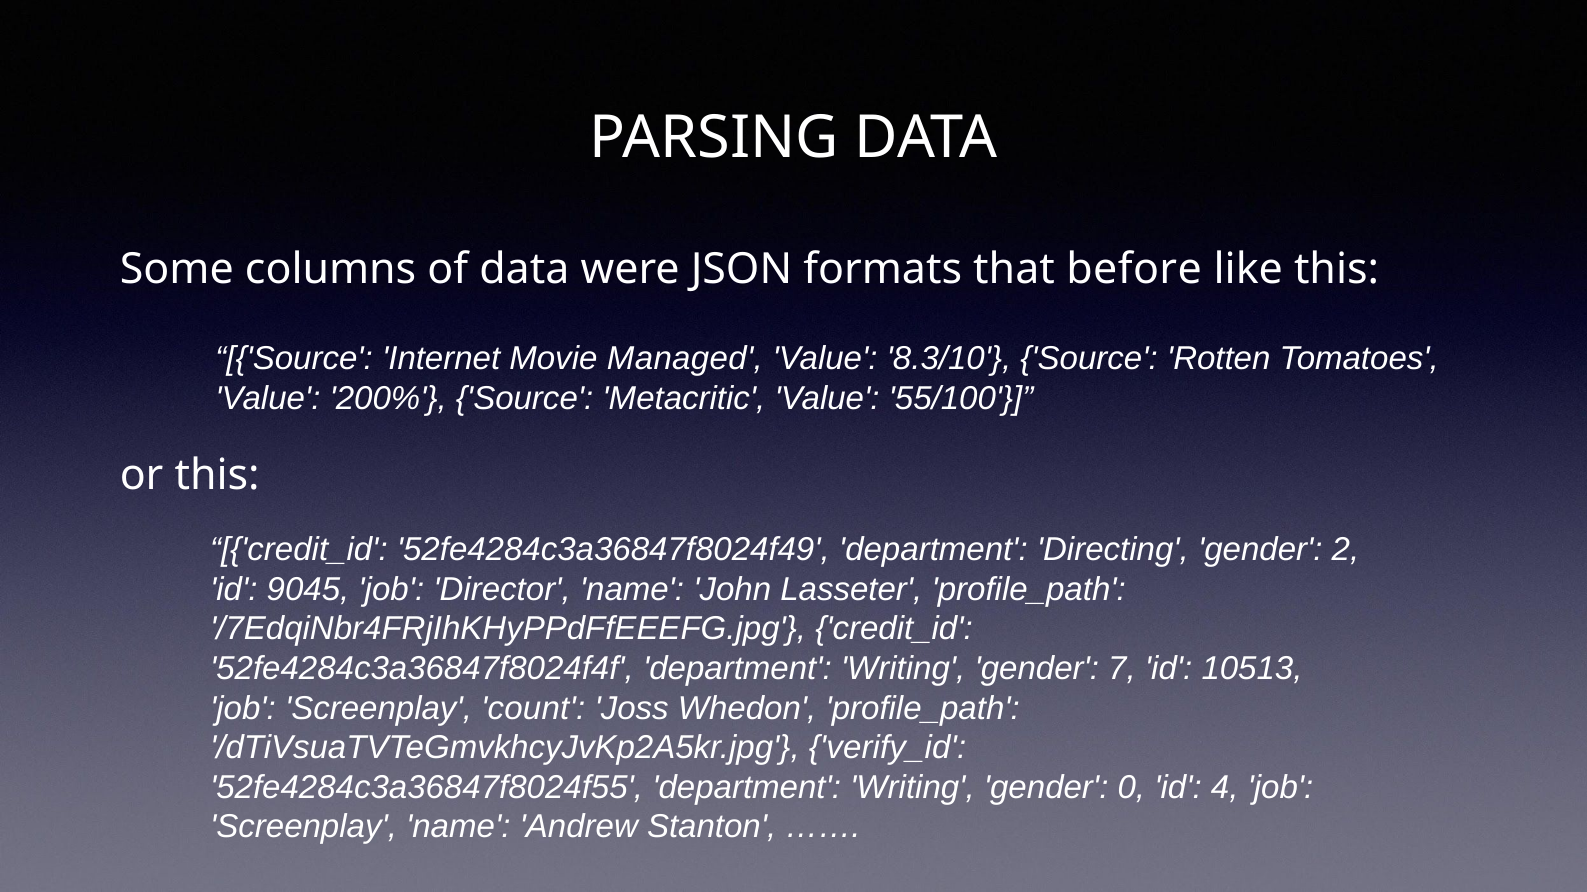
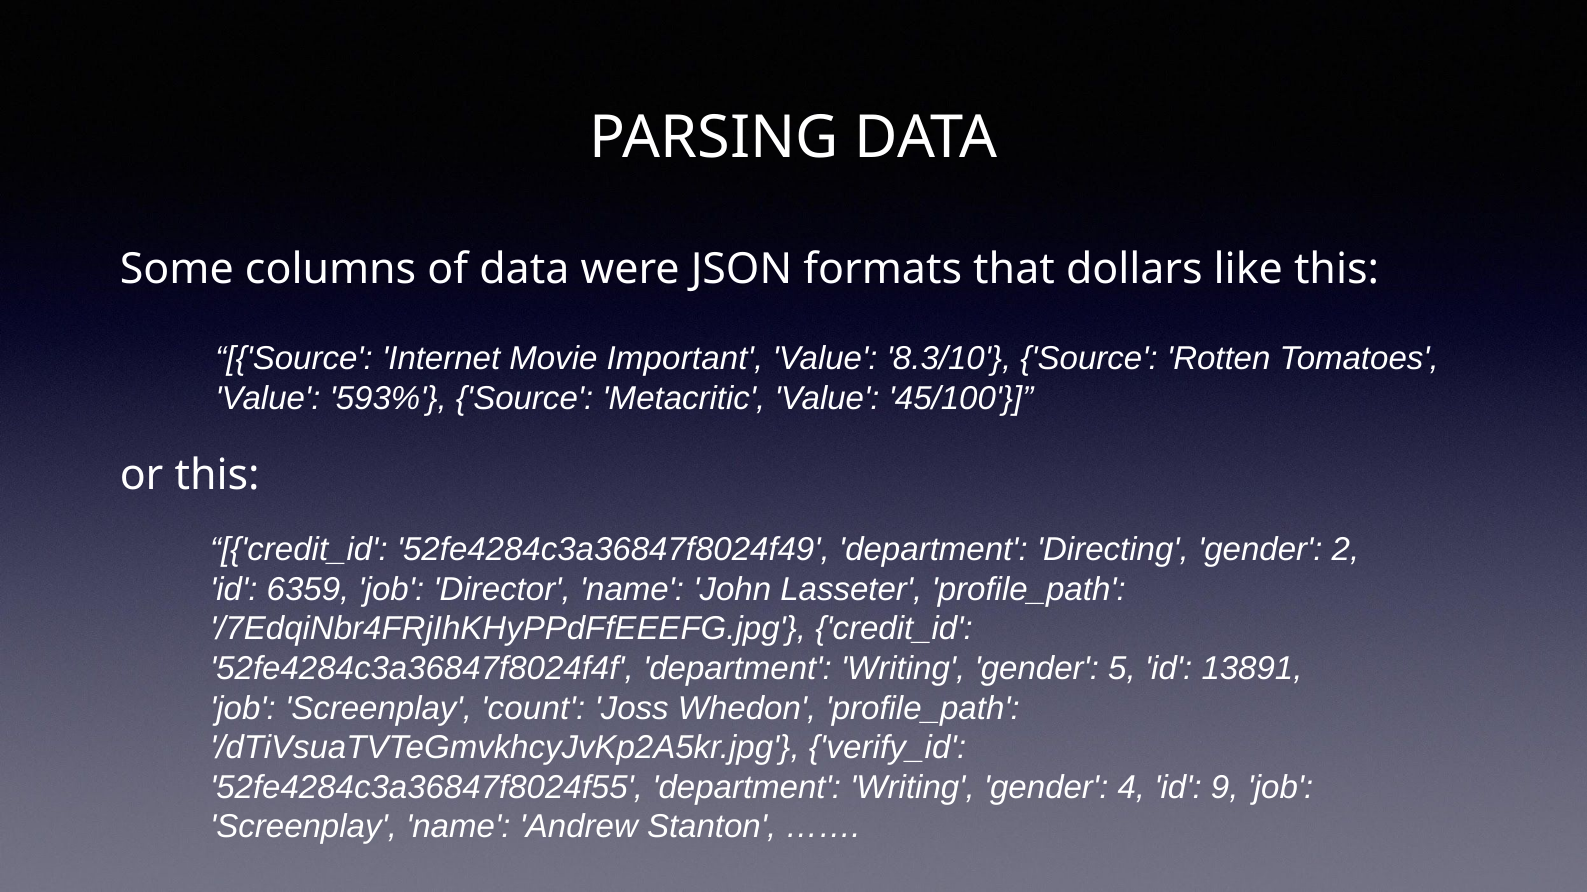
before: before -> dollars
Managed: Managed -> Important
200%: 200% -> 593%
55/100: 55/100 -> 45/100
9045: 9045 -> 6359
7: 7 -> 5
10513: 10513 -> 13891
0: 0 -> 4
4: 4 -> 9
